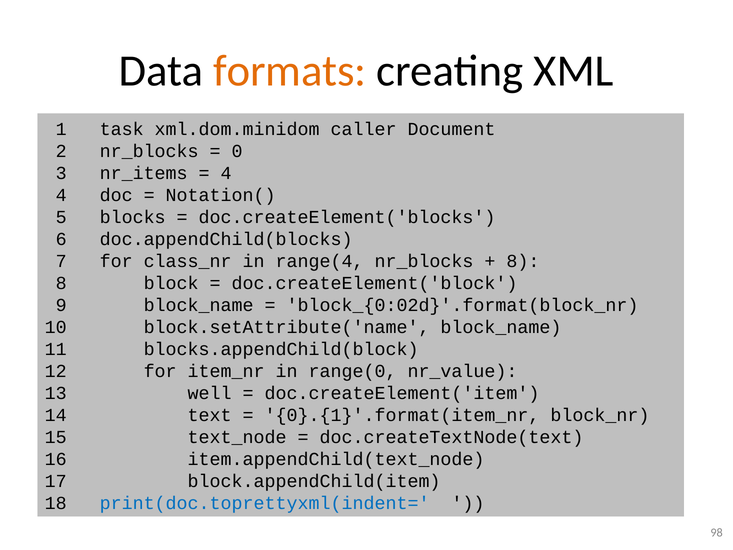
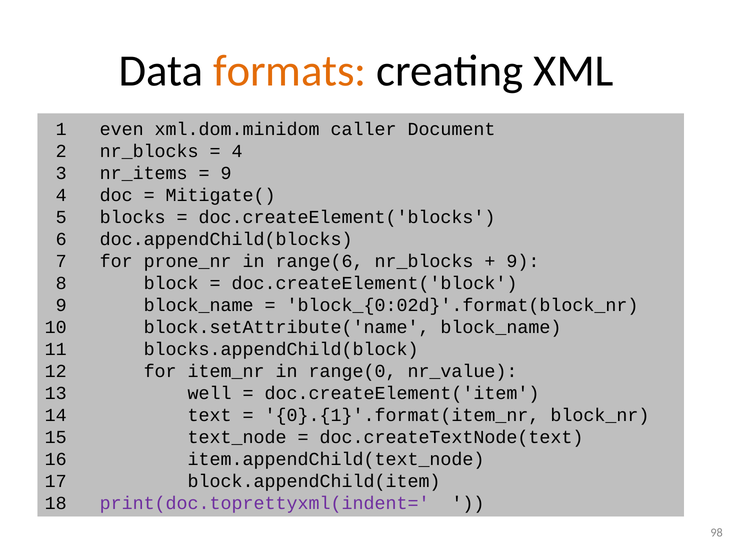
task: task -> even
0 at (237, 151): 0 -> 4
4 at (226, 173): 4 -> 9
Notation(: Notation( -> Mitigate(
class_nr: class_nr -> prone_nr
range(4: range(4 -> range(6
8 at (523, 261): 8 -> 9
print(doc.toprettyxml(indent= colour: blue -> purple
